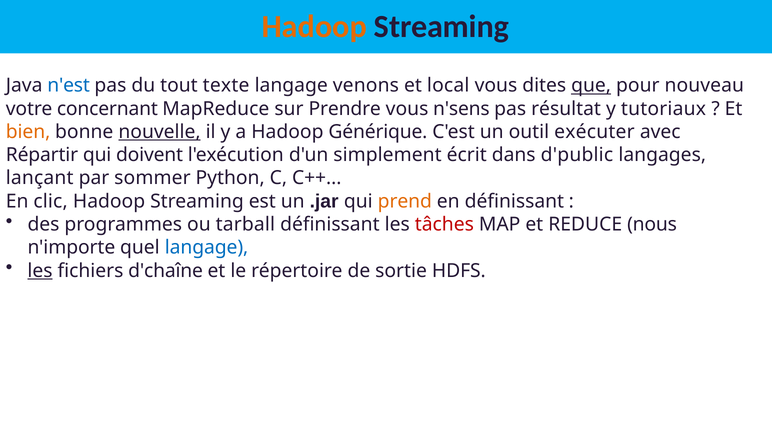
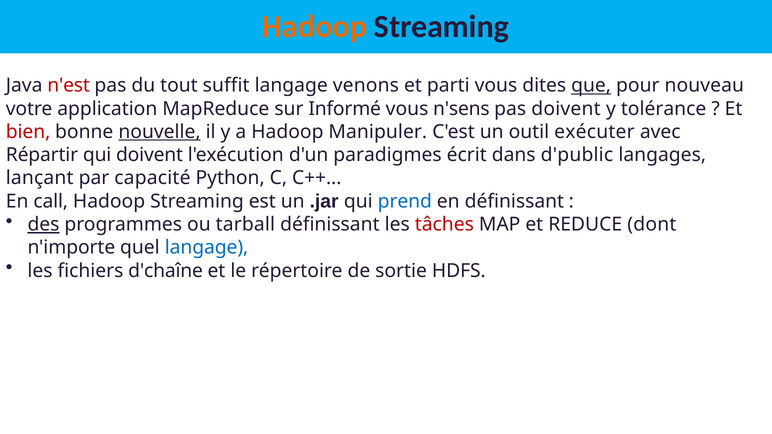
n'est colour: blue -> red
texte: texte -> suffit
local: local -> parti
concernant: concernant -> application
Prendre: Prendre -> Informé
pas résultat: résultat -> doivent
tutoriaux: tutoriaux -> tolérance
bien colour: orange -> red
Générique: Générique -> Manipuler
simplement: simplement -> paradigmes
sommer: sommer -> capacité
clic: clic -> call
prend colour: orange -> blue
des underline: none -> present
nous: nous -> dont
les at (40, 271) underline: present -> none
